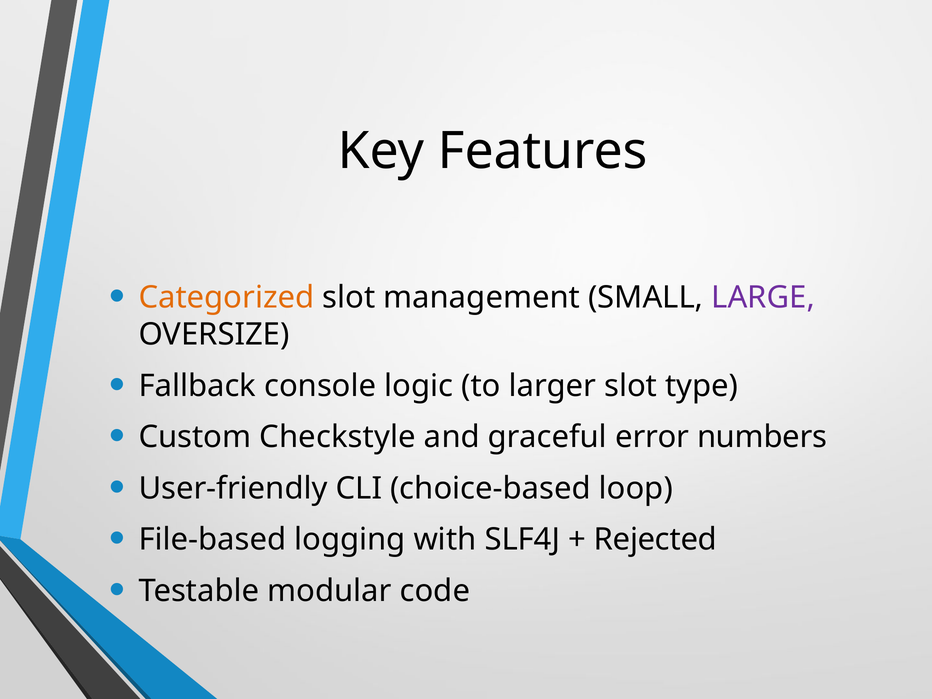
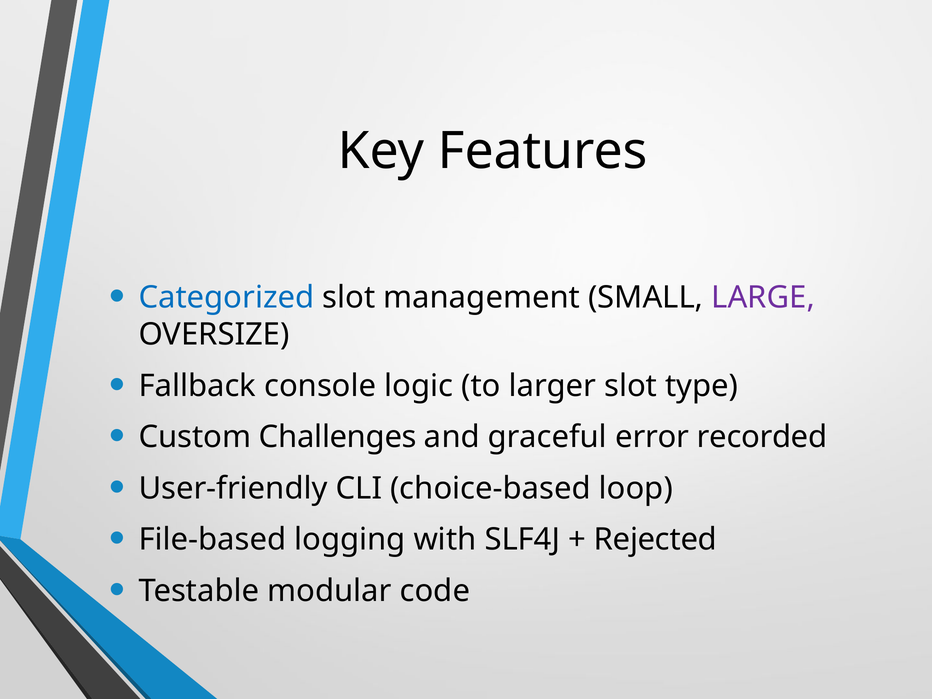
Categorized colour: orange -> blue
Checkstyle: Checkstyle -> Challenges
numbers: numbers -> recorded
